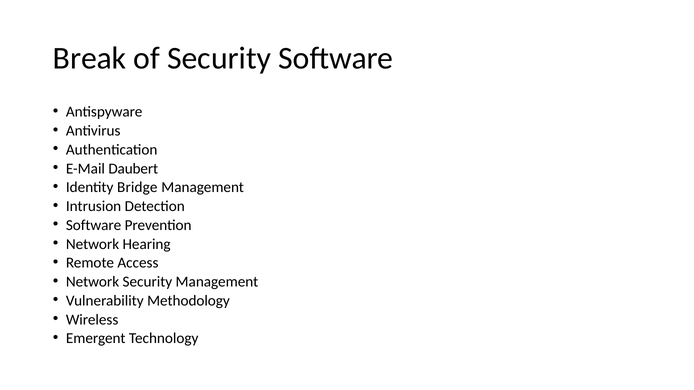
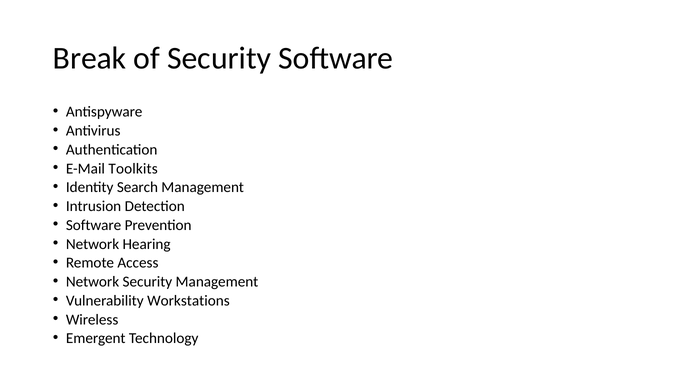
Daubert: Daubert -> Toolkits
Bridge: Bridge -> Search
Methodology: Methodology -> Workstations
